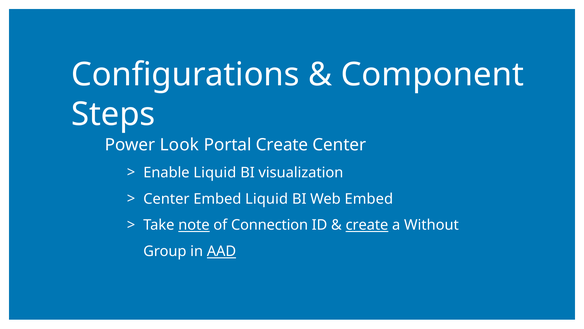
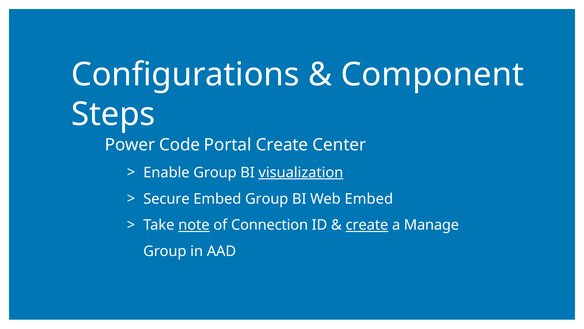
Look: Look -> Code
Enable Liquid: Liquid -> Group
visualization underline: none -> present
Center at (166, 199): Center -> Secure
Embed Liquid: Liquid -> Group
Without: Without -> Manage
AAD underline: present -> none
